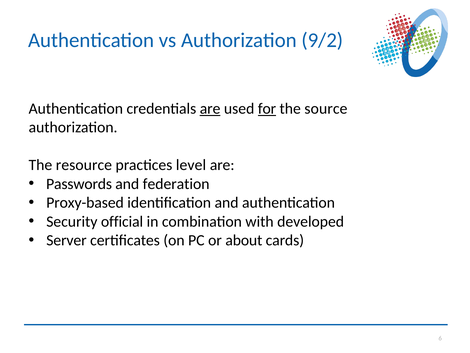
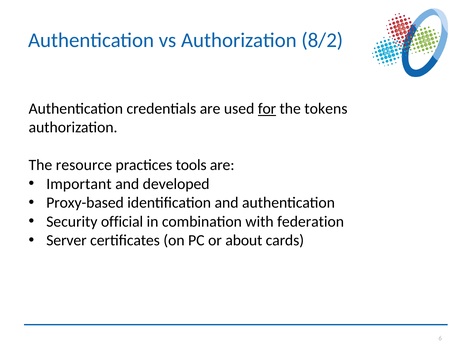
9/2: 9/2 -> 8/2
are at (210, 108) underline: present -> none
source: source -> tokens
level: level -> tools
Passwords: Passwords -> Important
federation: federation -> developed
developed: developed -> federation
